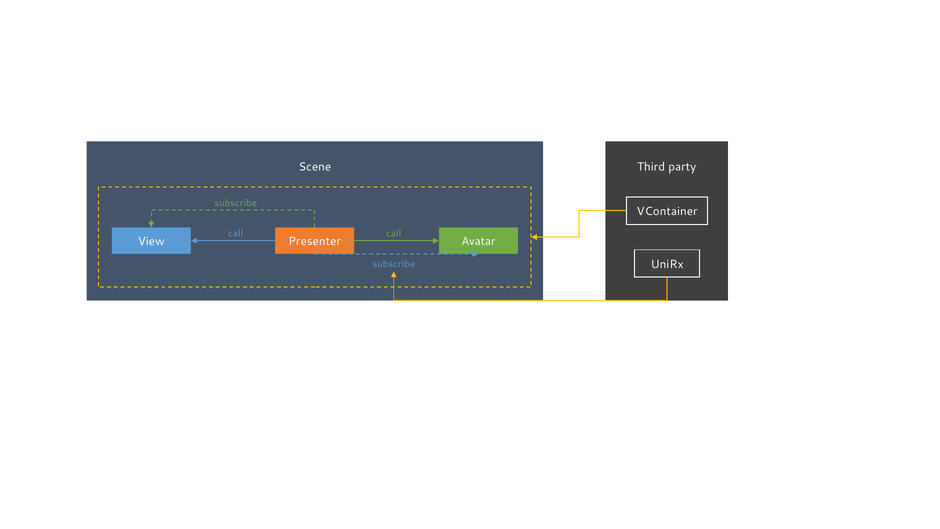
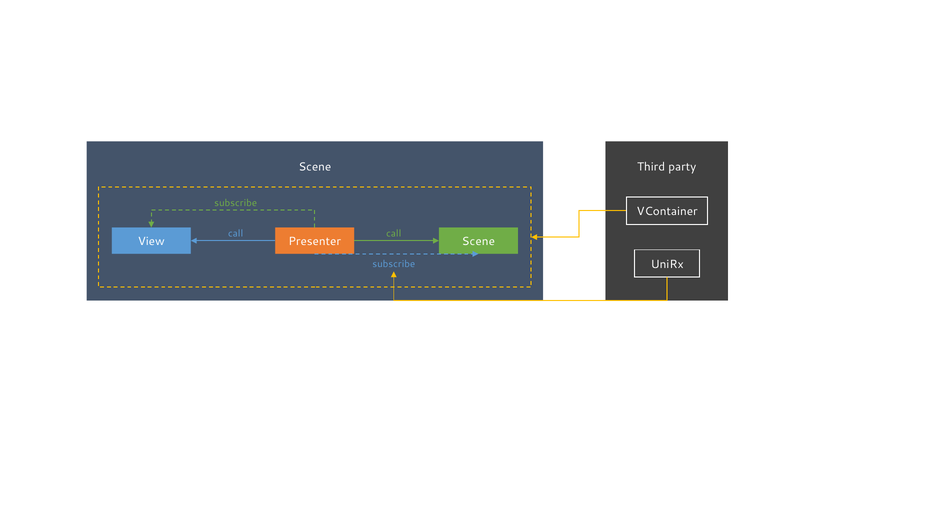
View Avatar: Avatar -> Scene
